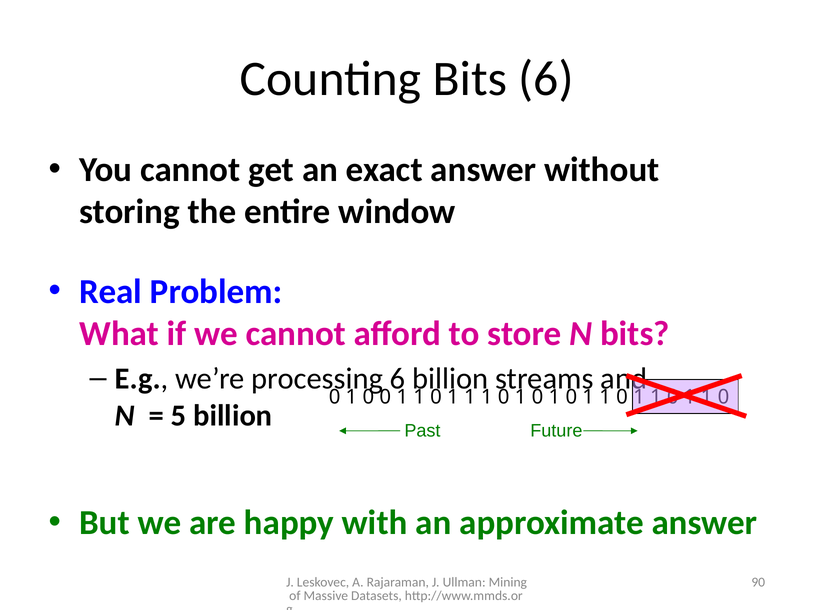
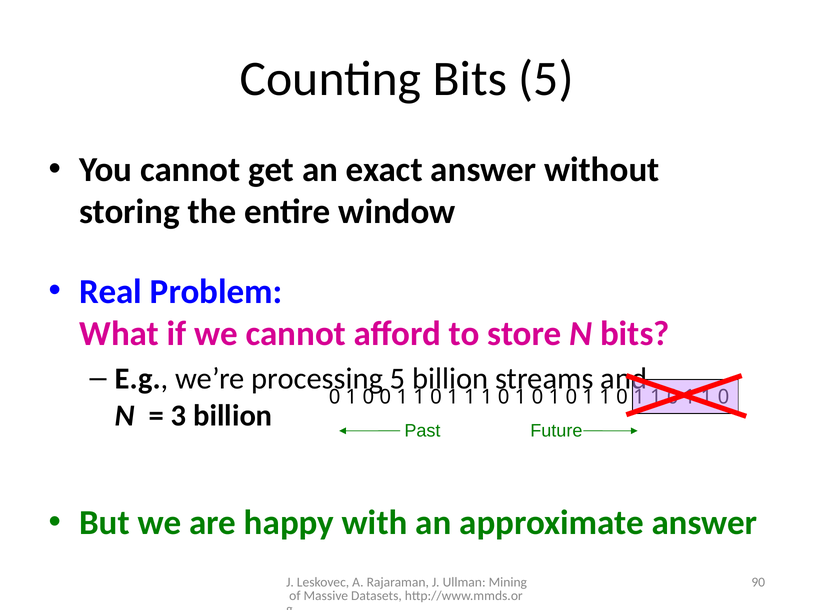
Bits 6: 6 -> 5
processing 6: 6 -> 5
5: 5 -> 3
